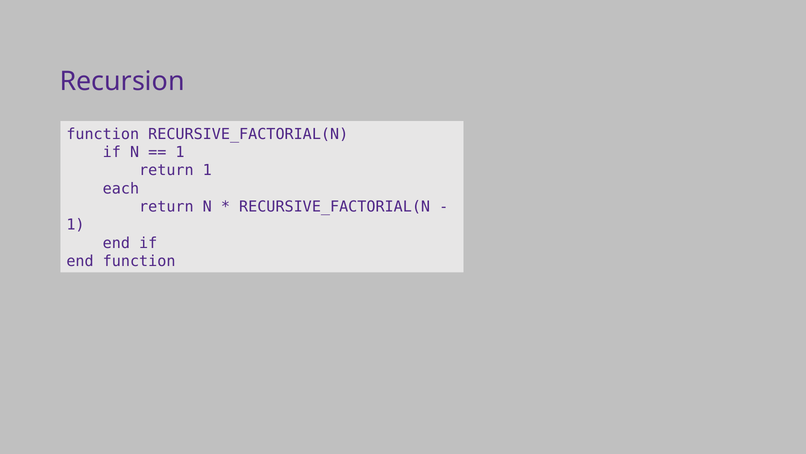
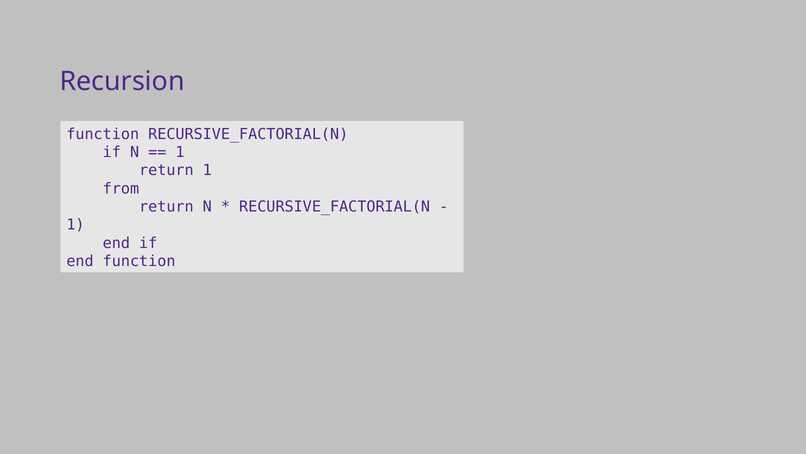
each: each -> from
